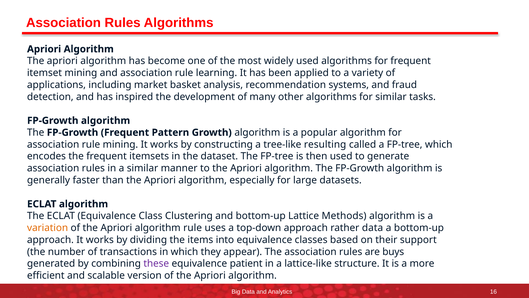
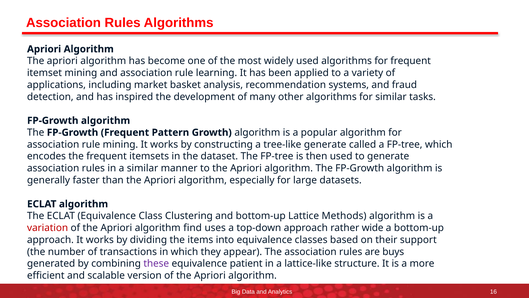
tree-like resulting: resulting -> generate
variation colour: orange -> red
algorithm rule: rule -> find
rather data: data -> wide
